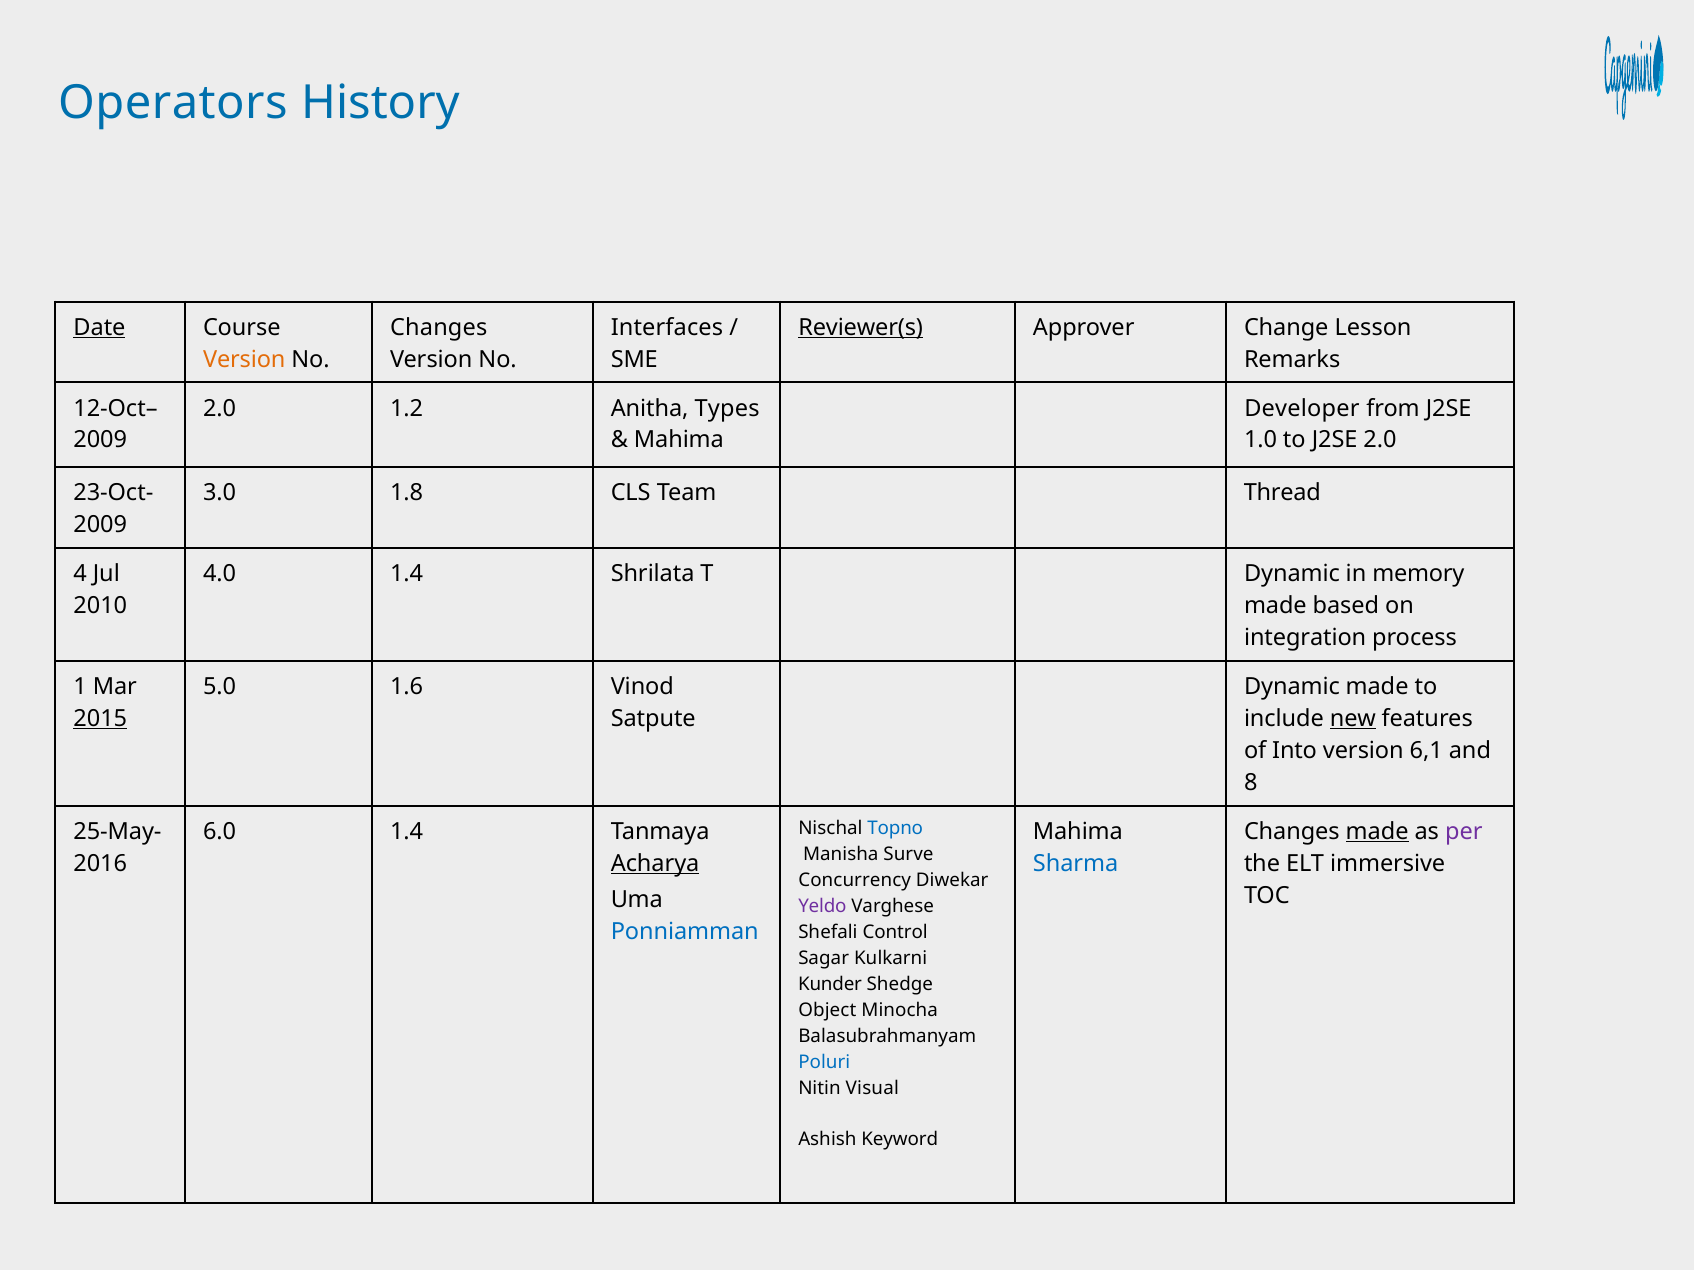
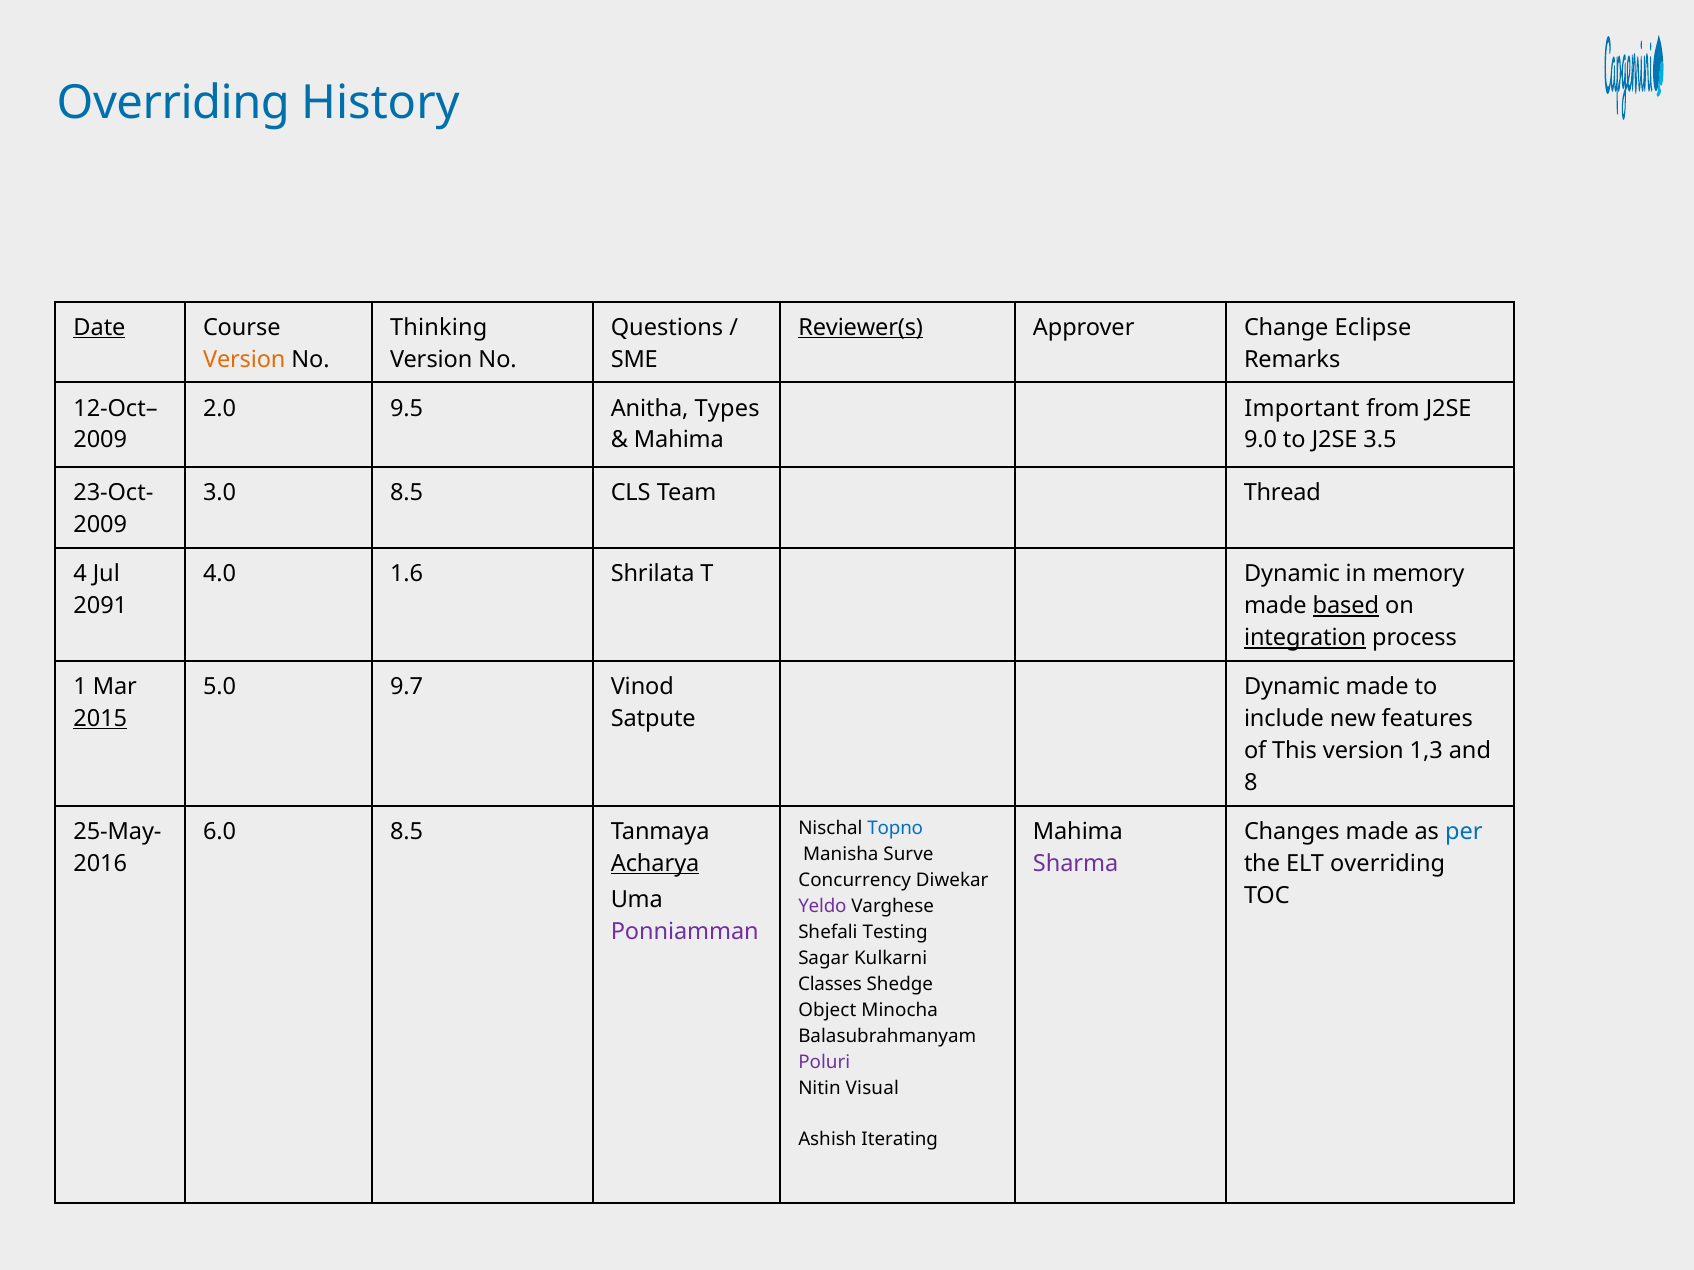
Operators at (173, 103): Operators -> Overriding
Changes at (439, 328): Changes -> Thinking
Interfaces: Interfaces -> Questions
Lesson: Lesson -> Eclipse
1.2: 1.2 -> 9.5
Developer: Developer -> Important
1.0: 1.0 -> 9.0
J2SE 2.0: 2.0 -> 3.5
3.0 1.8: 1.8 -> 8.5
4.0 1.4: 1.4 -> 1.6
2010: 2010 -> 2091
based underline: none -> present
integration underline: none -> present
1.6: 1.6 -> 9.7
new underline: present -> none
Into: Into -> This
6,1: 6,1 -> 1,3
6.0 1.4: 1.4 -> 8.5
made at (1377, 832) underline: present -> none
per colour: purple -> blue
Sharma colour: blue -> purple
ELT immersive: immersive -> overriding
Ponniamman colour: blue -> purple
Control: Control -> Testing
Kunder: Kunder -> Classes
Poluri colour: blue -> purple
Keyword: Keyword -> Iterating
